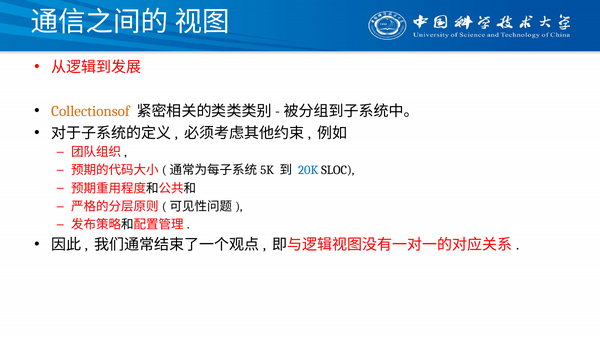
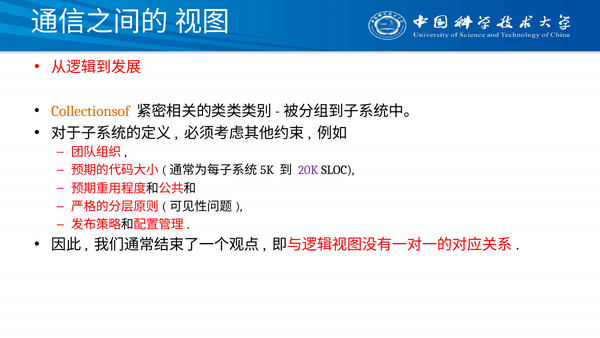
20K colour: blue -> purple
